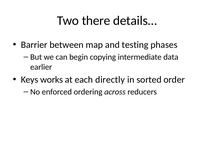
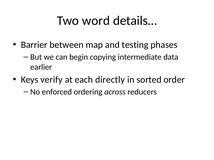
there: there -> word
works: works -> verify
